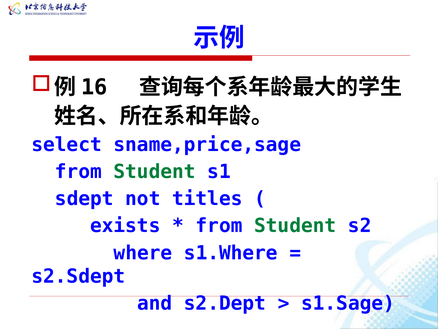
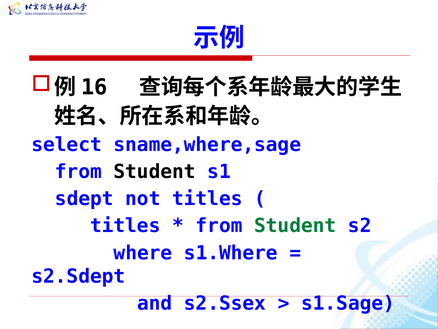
sname,price,sage: sname,price,sage -> sname,where,sage
Student at (155, 171) colour: green -> black
exists at (125, 226): exists -> titles
s2.Dept: s2.Dept -> s2.Ssex
